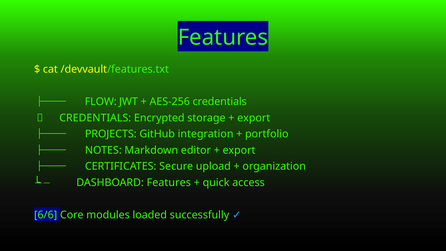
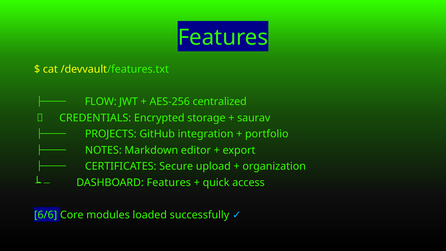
AES-256 credentials: credentials -> centralized
export at (254, 118): export -> saurav
